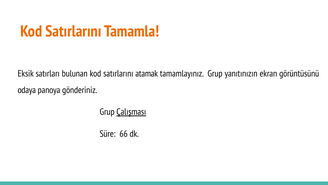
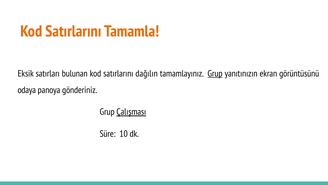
atamak: atamak -> dağılın
Grup at (215, 73) underline: none -> present
66: 66 -> 10
